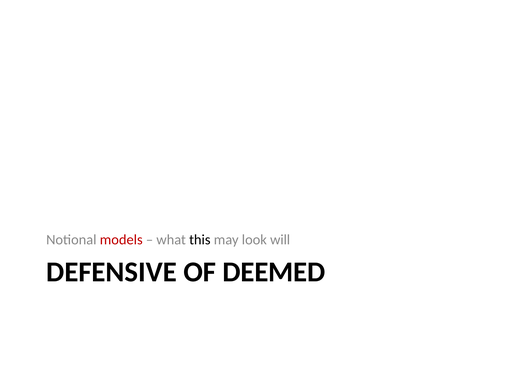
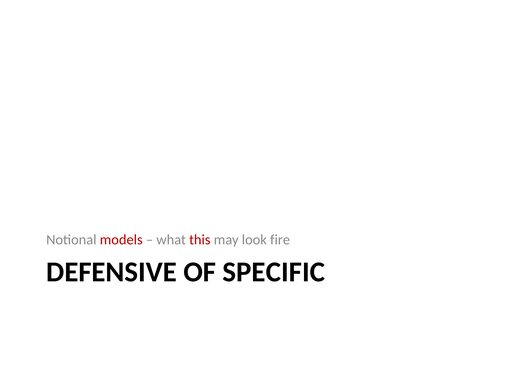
this colour: black -> red
will: will -> fire
DEEMED: DEEMED -> SPECIFIC
